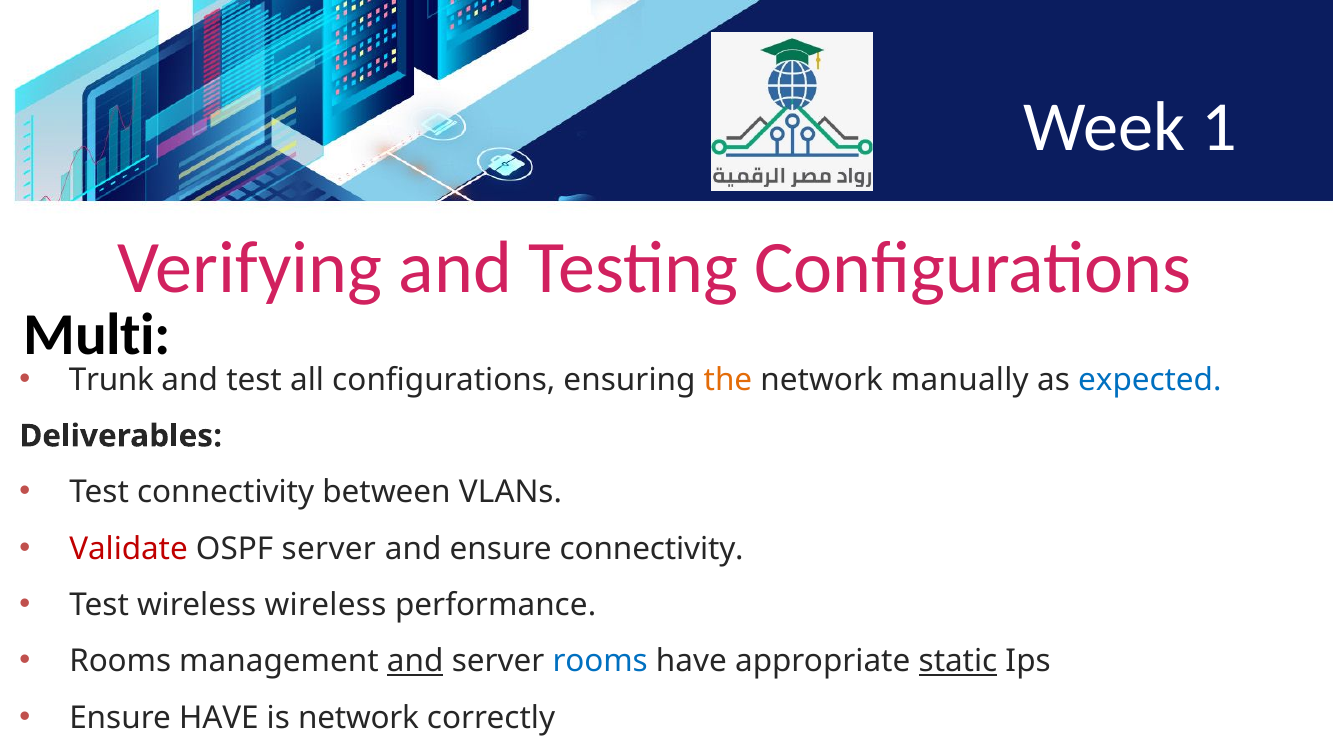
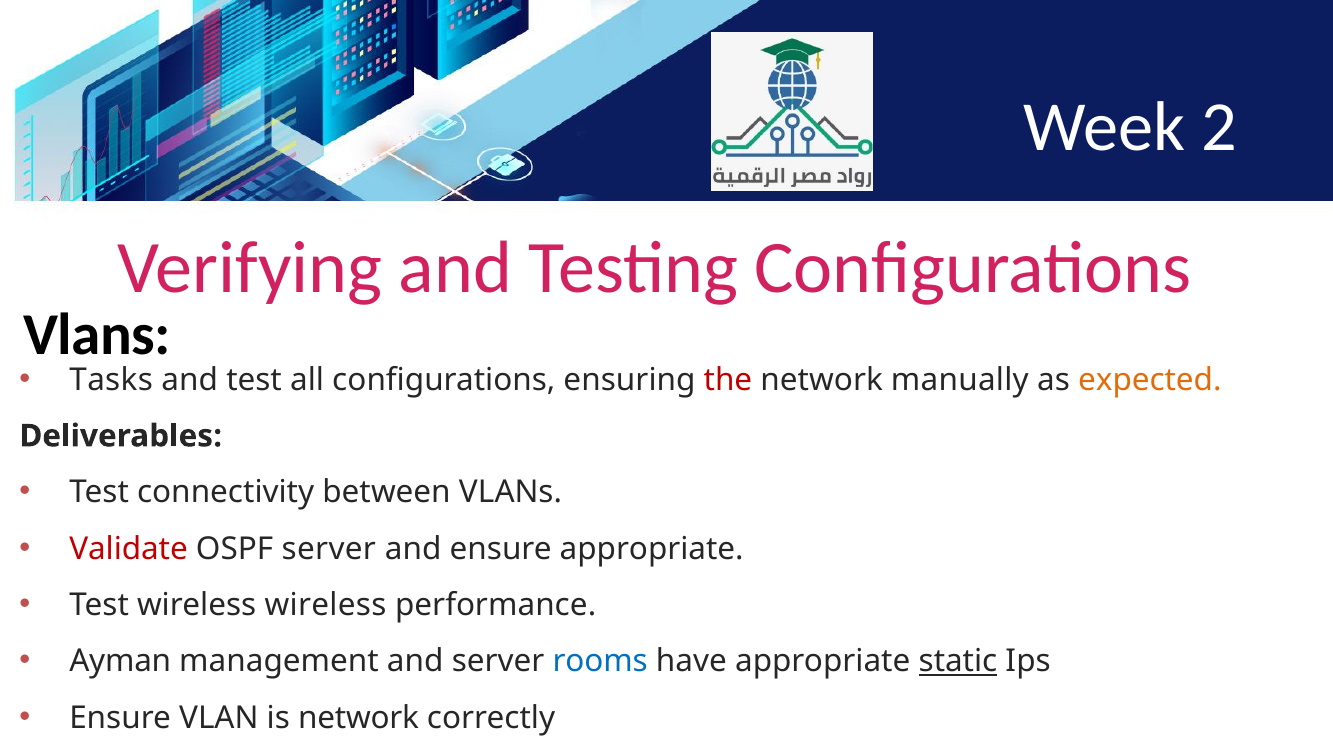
1: 1 -> 2
Multi at (97, 335): Multi -> Vlans
Trunk: Trunk -> Tasks
the colour: orange -> red
expected colour: blue -> orange
ensure connectivity: connectivity -> appropriate
Rooms at (120, 661): Rooms -> Ayman
and at (415, 661) underline: present -> none
Ensure HAVE: HAVE -> VLAN
